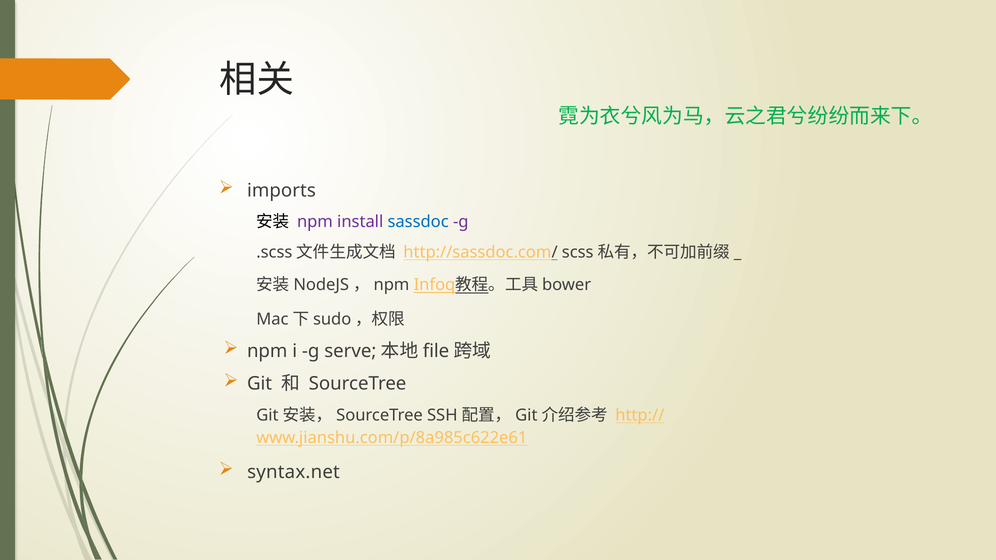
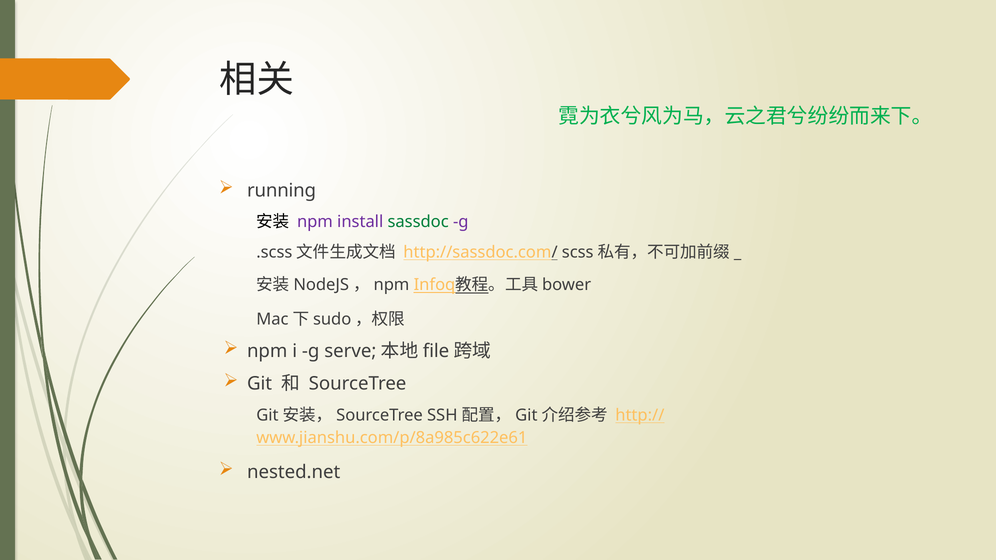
imports: imports -> running
sassdoc colour: blue -> green
syntax.net: syntax.net -> nested.net
